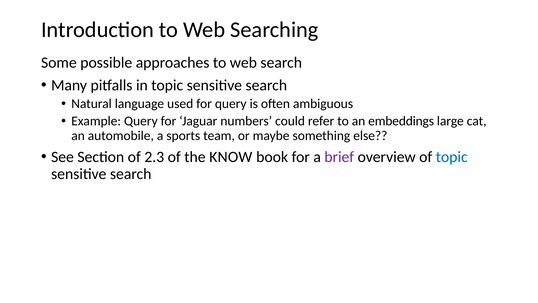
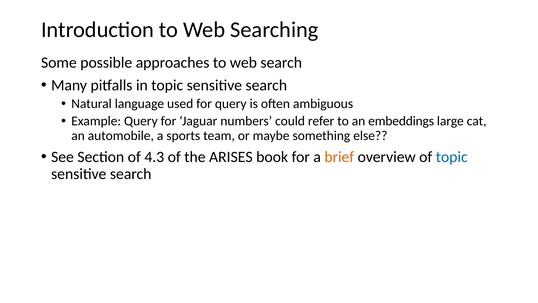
2.3: 2.3 -> 4.3
KNOW: KNOW -> ARISES
brief colour: purple -> orange
